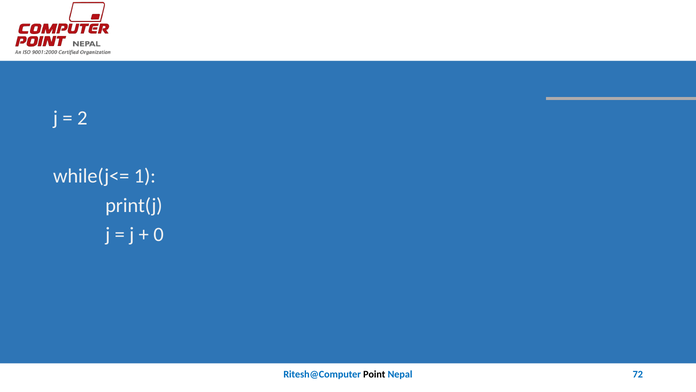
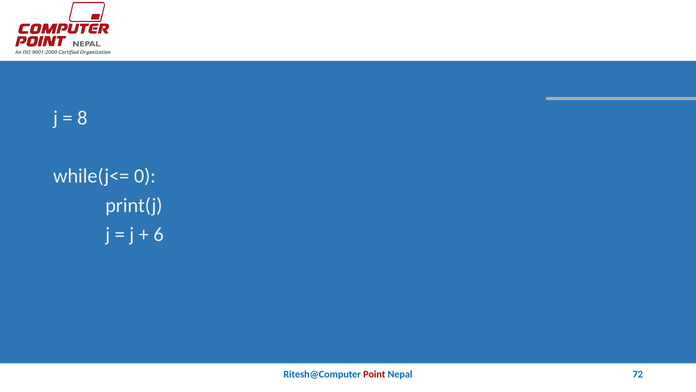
2: 2 -> 8
1: 1 -> 0
0: 0 -> 6
Point colour: black -> red
